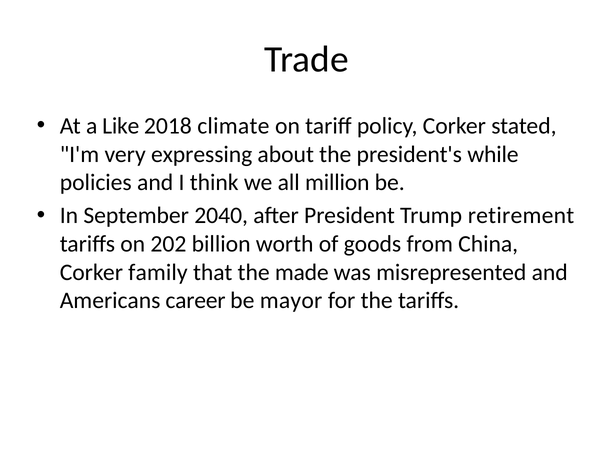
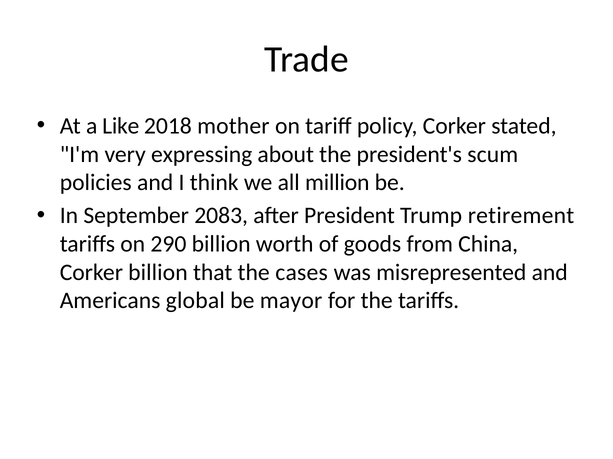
climate: climate -> mother
while: while -> scum
2040: 2040 -> 2083
202: 202 -> 290
Corker family: family -> billion
made: made -> cases
career: career -> global
